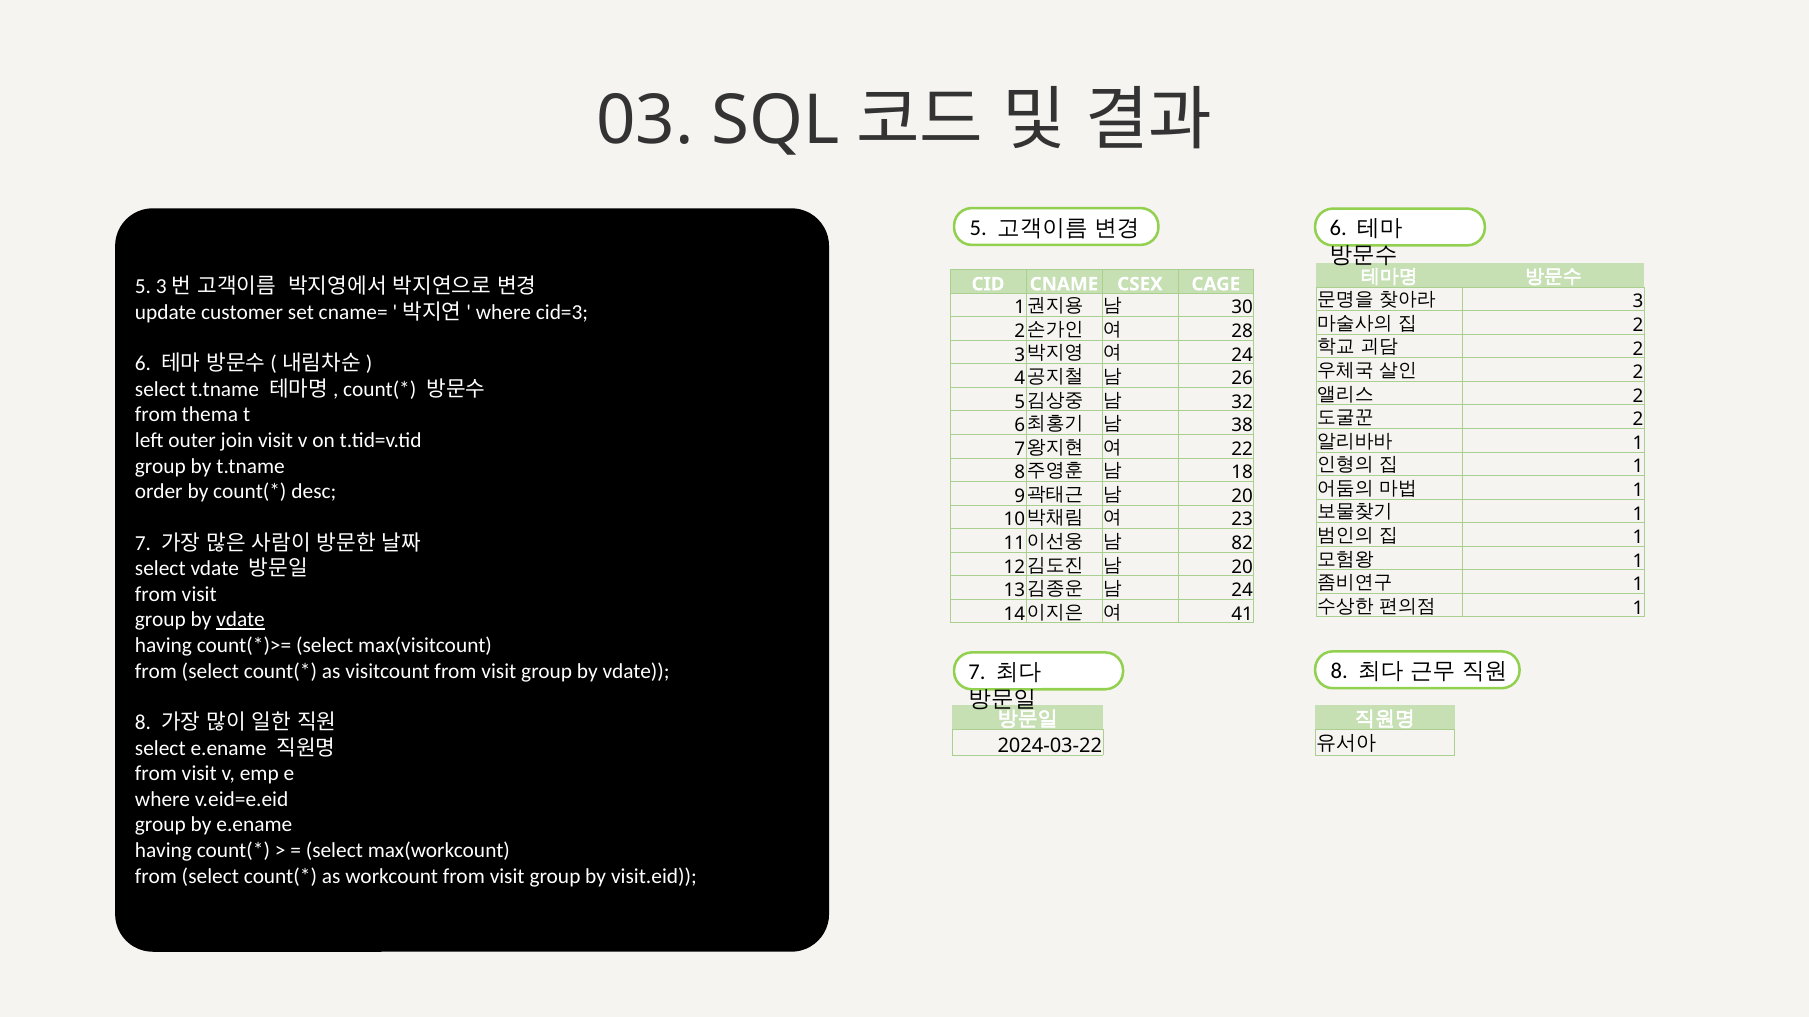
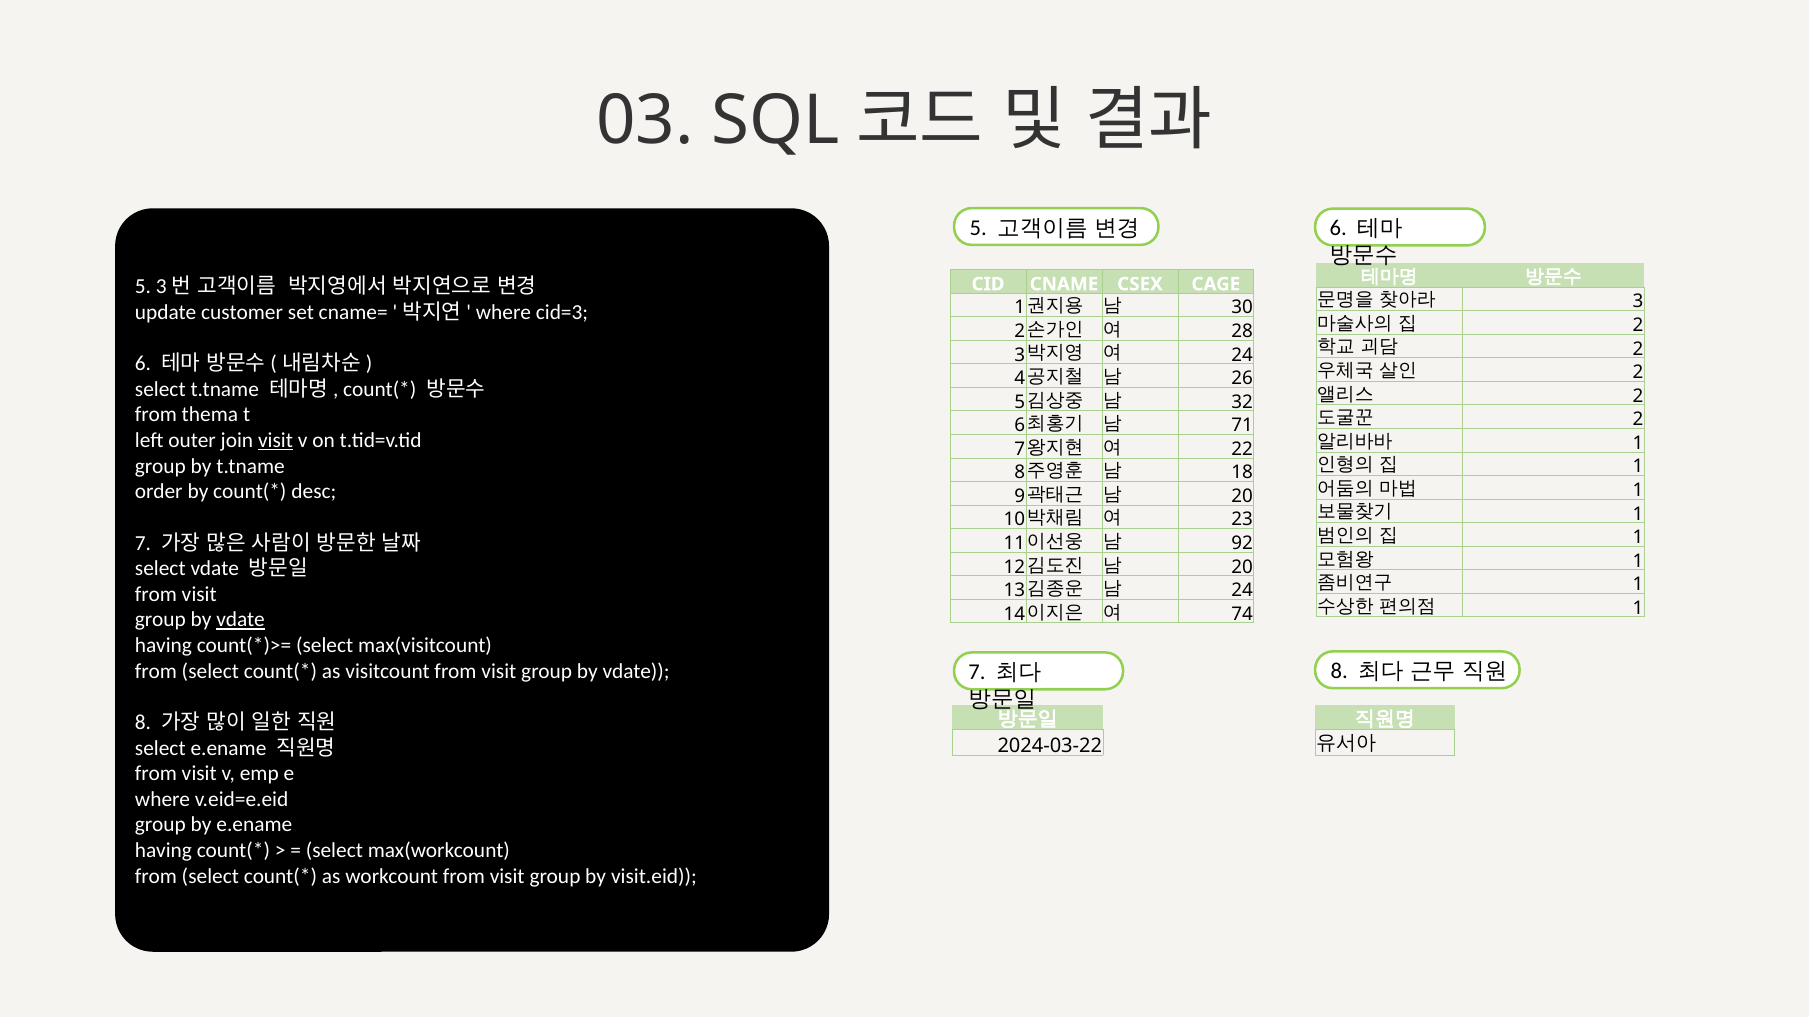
38: 38 -> 71
visit at (276, 441) underline: none -> present
82: 82 -> 92
41: 41 -> 74
